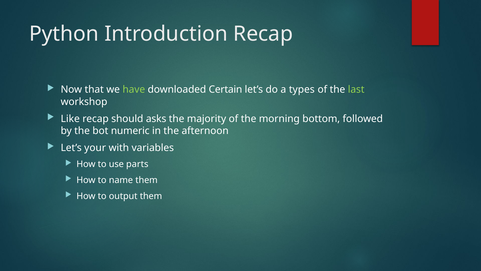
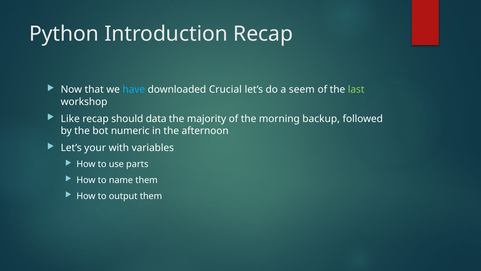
have colour: light green -> light blue
Certain: Certain -> Crucial
types: types -> seem
asks: asks -> data
bottom: bottom -> backup
